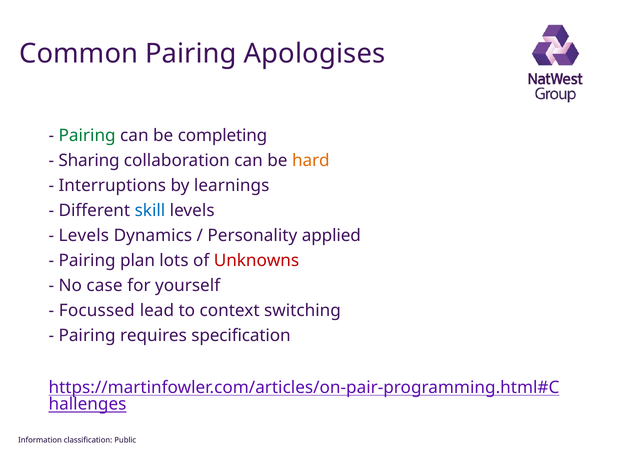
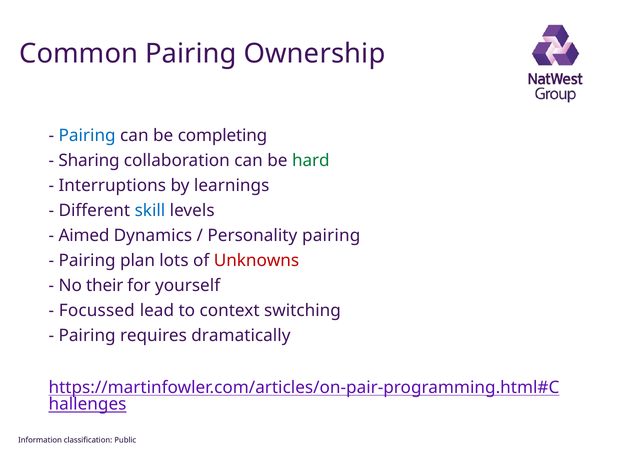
Apologises: Apologises -> Ownership
Pairing at (87, 135) colour: green -> blue
hard colour: orange -> green
Levels at (84, 235): Levels -> Aimed
Personality applied: applied -> pairing
case: case -> their
specification: specification -> dramatically
